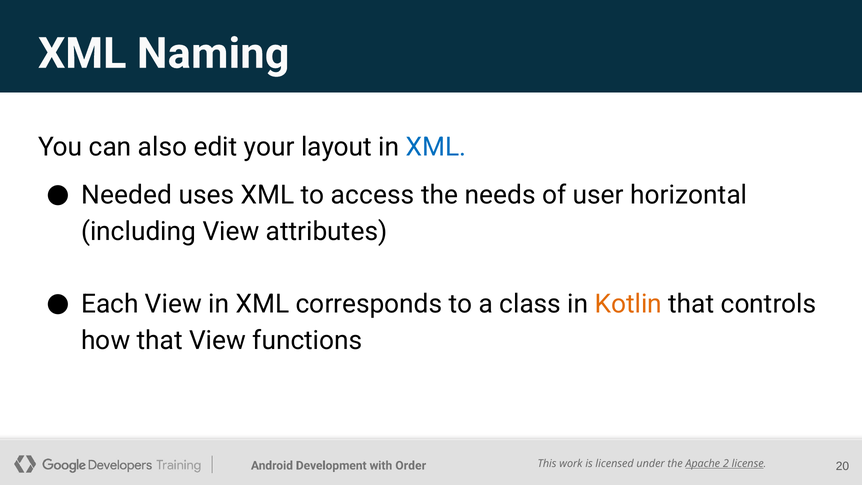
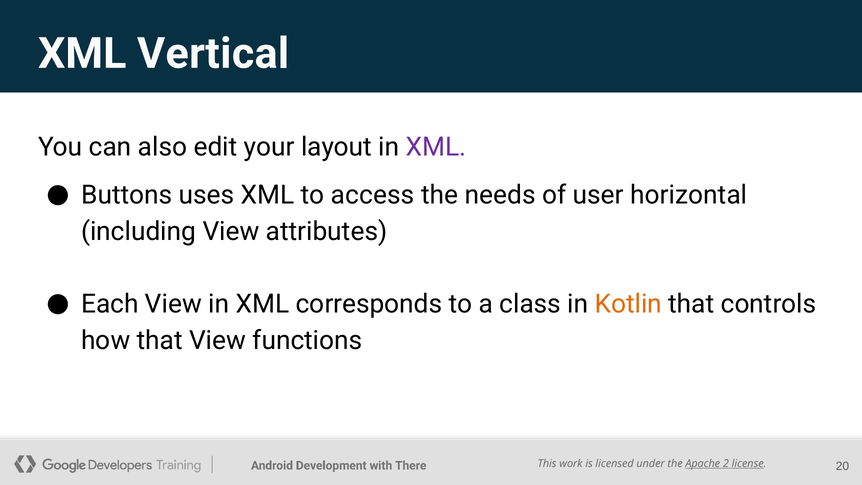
Naming: Naming -> Vertical
XML at (436, 147) colour: blue -> purple
Needed: Needed -> Buttons
Order: Order -> There
